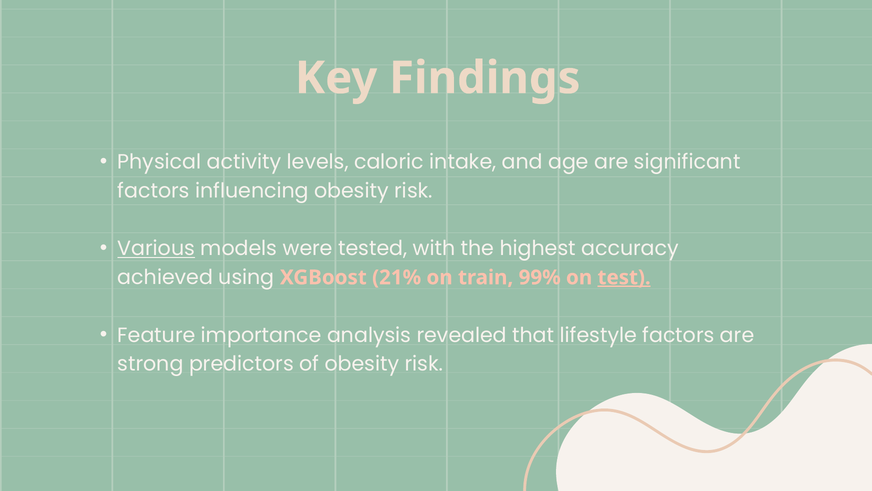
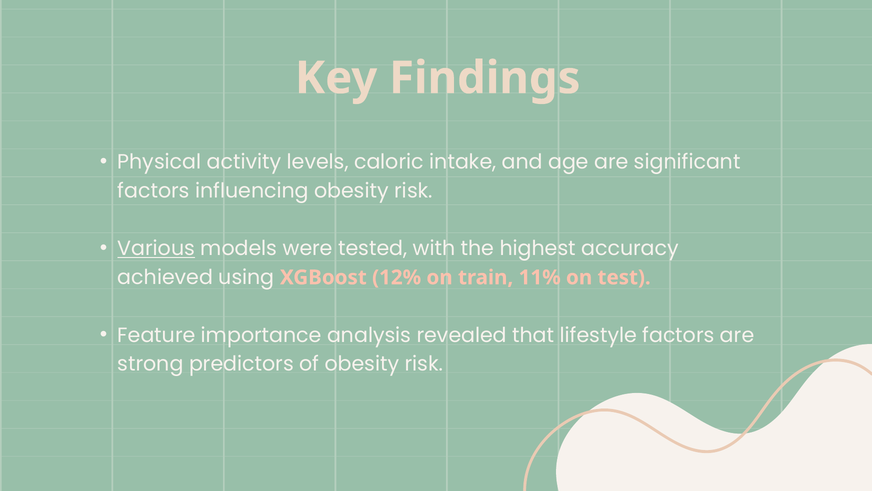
21%: 21% -> 12%
99%: 99% -> 11%
test underline: present -> none
